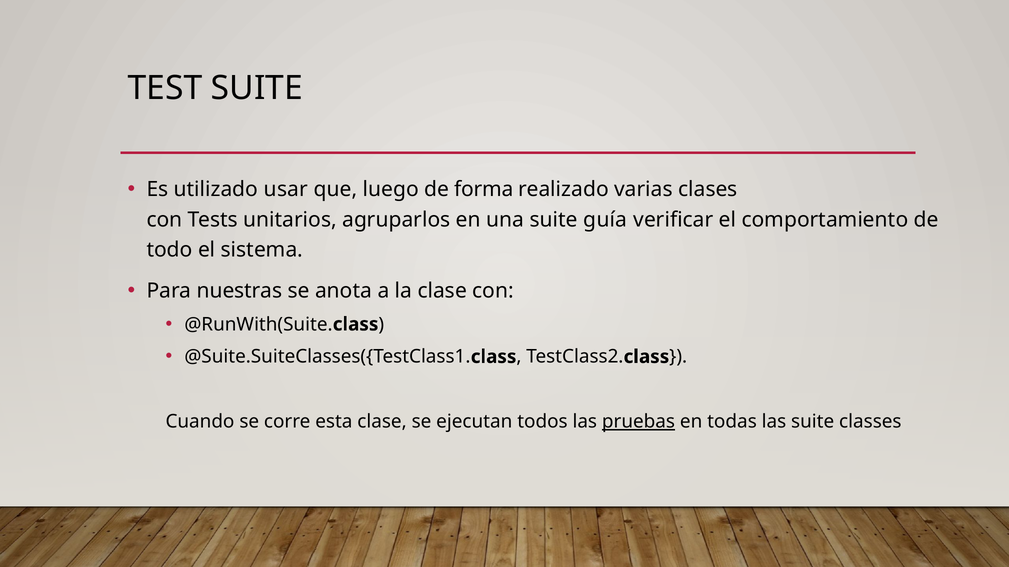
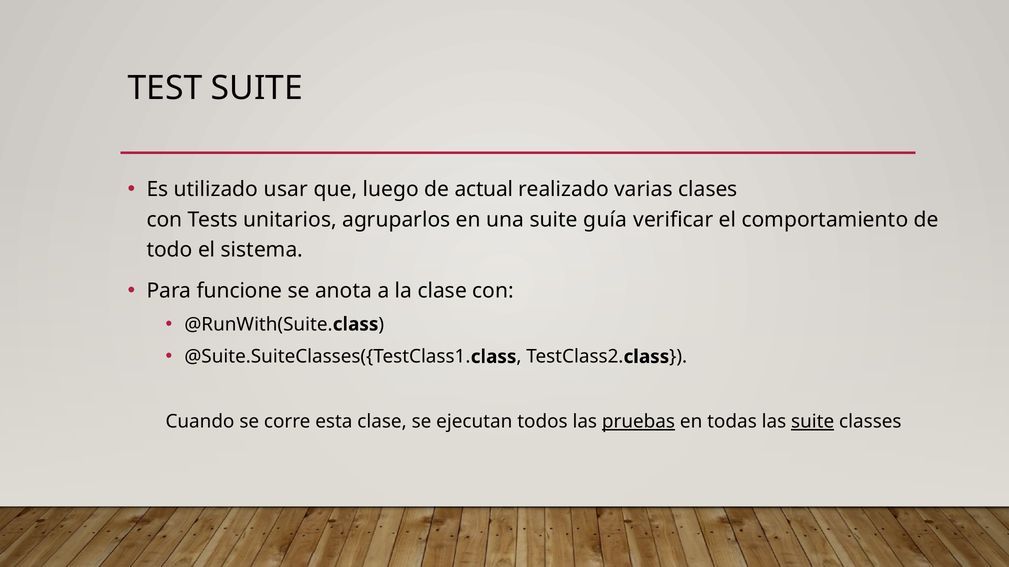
forma: forma -> actual
nuestras: nuestras -> funcione
suite at (813, 422) underline: none -> present
